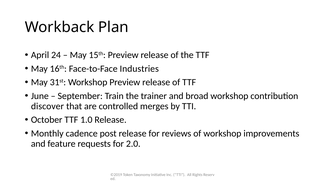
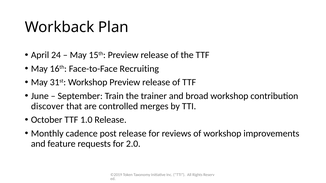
Industries: Industries -> Recruiting
